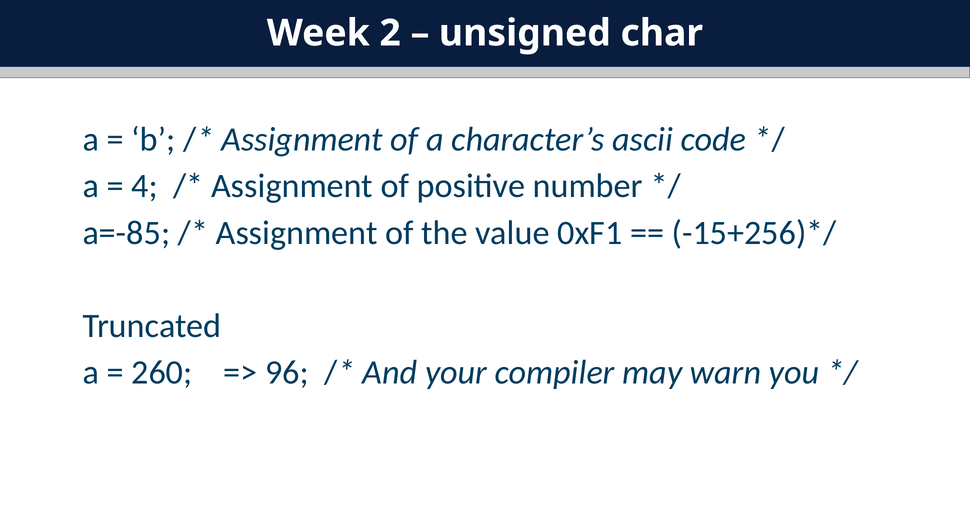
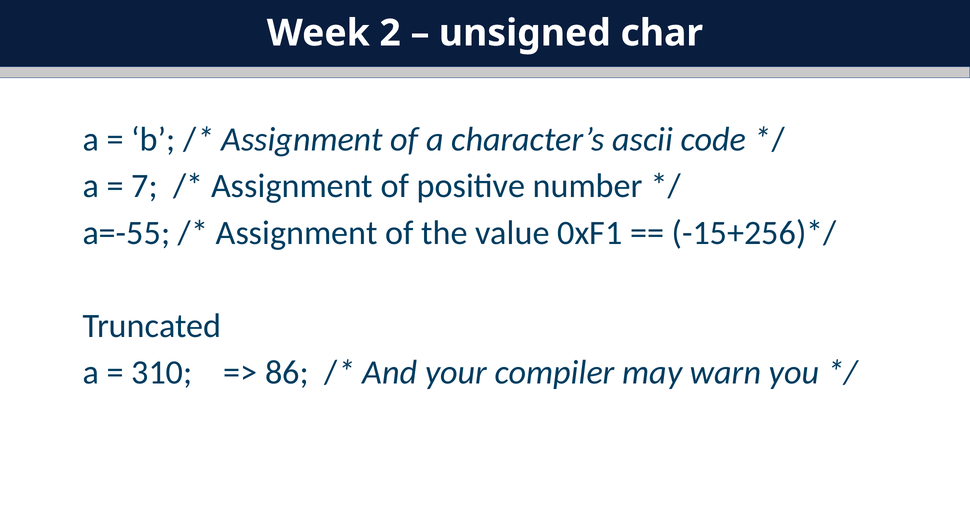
4: 4 -> 7
a=-85: a=-85 -> a=-55
260: 260 -> 310
96: 96 -> 86
